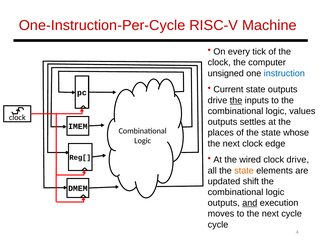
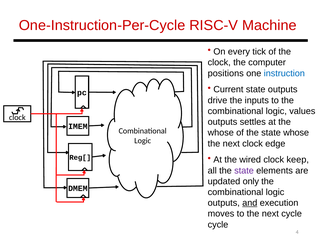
unsigned: unsigned -> positions
the at (236, 100) underline: present -> none
places at (221, 133): places -> whose
clock drive: drive -> keep
state at (244, 171) colour: orange -> purple
shift: shift -> only
